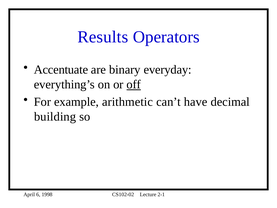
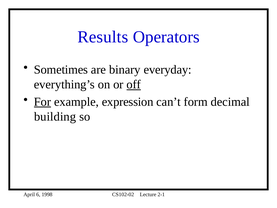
Accentuate: Accentuate -> Sometimes
For underline: none -> present
arithmetic: arithmetic -> expression
have: have -> form
